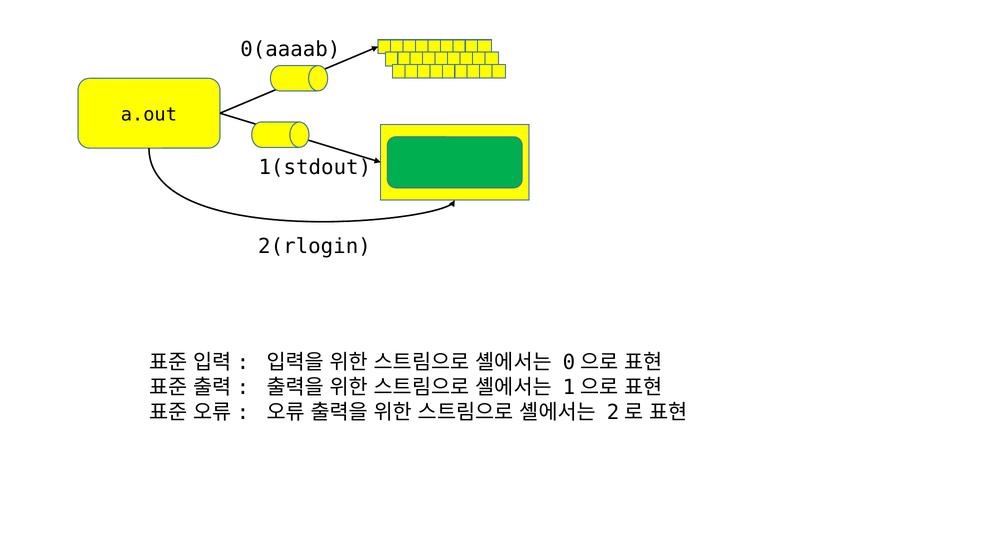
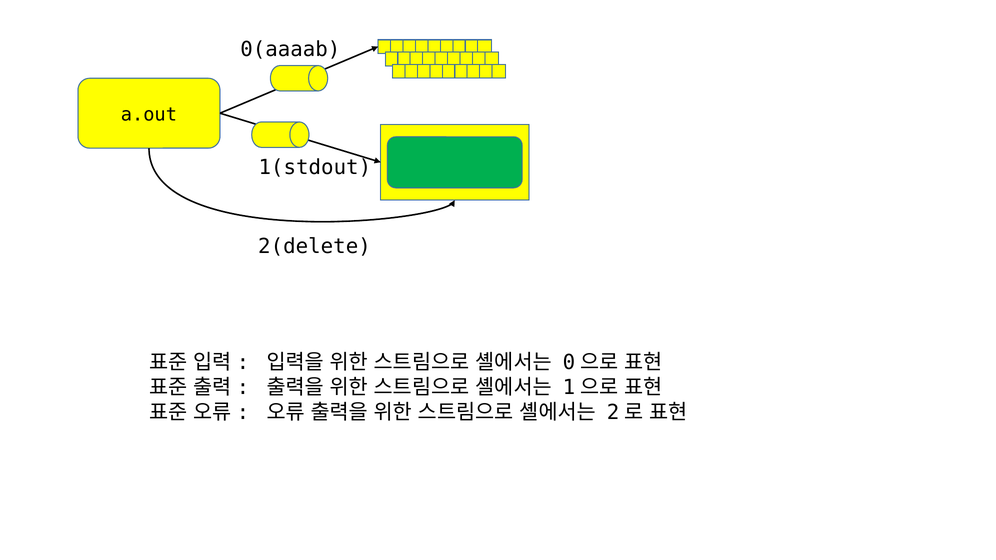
2(rlogin: 2(rlogin -> 2(delete
